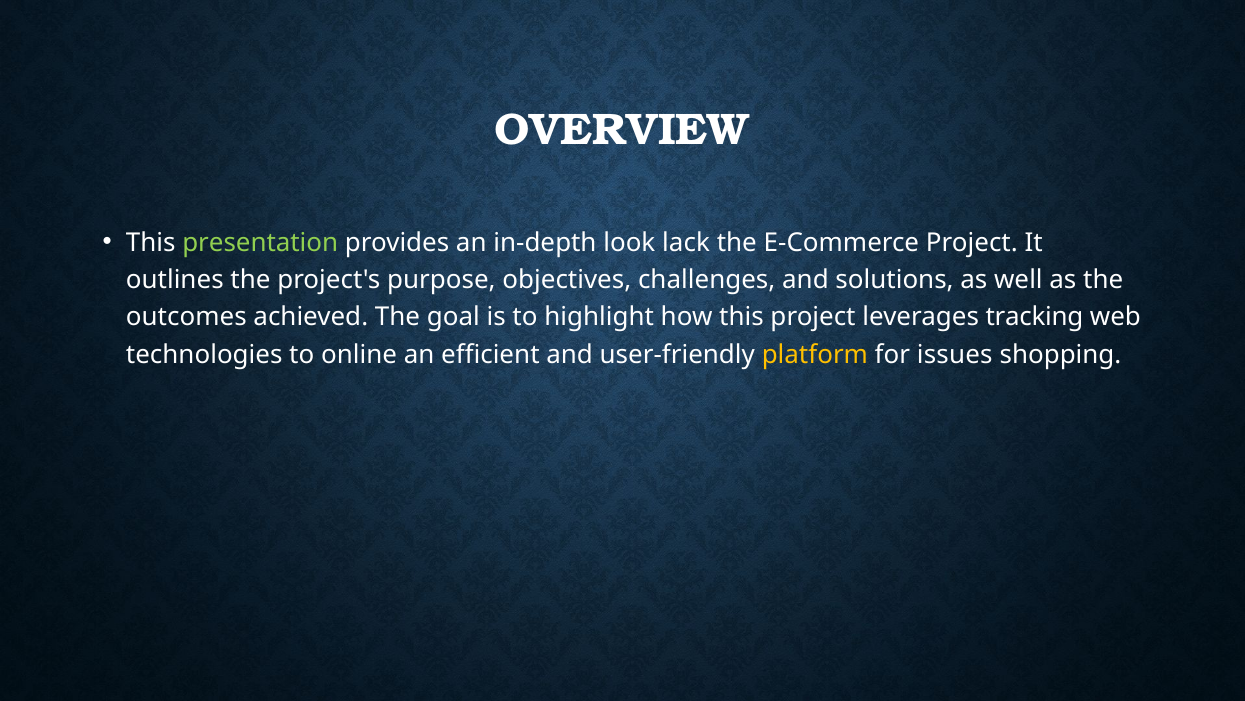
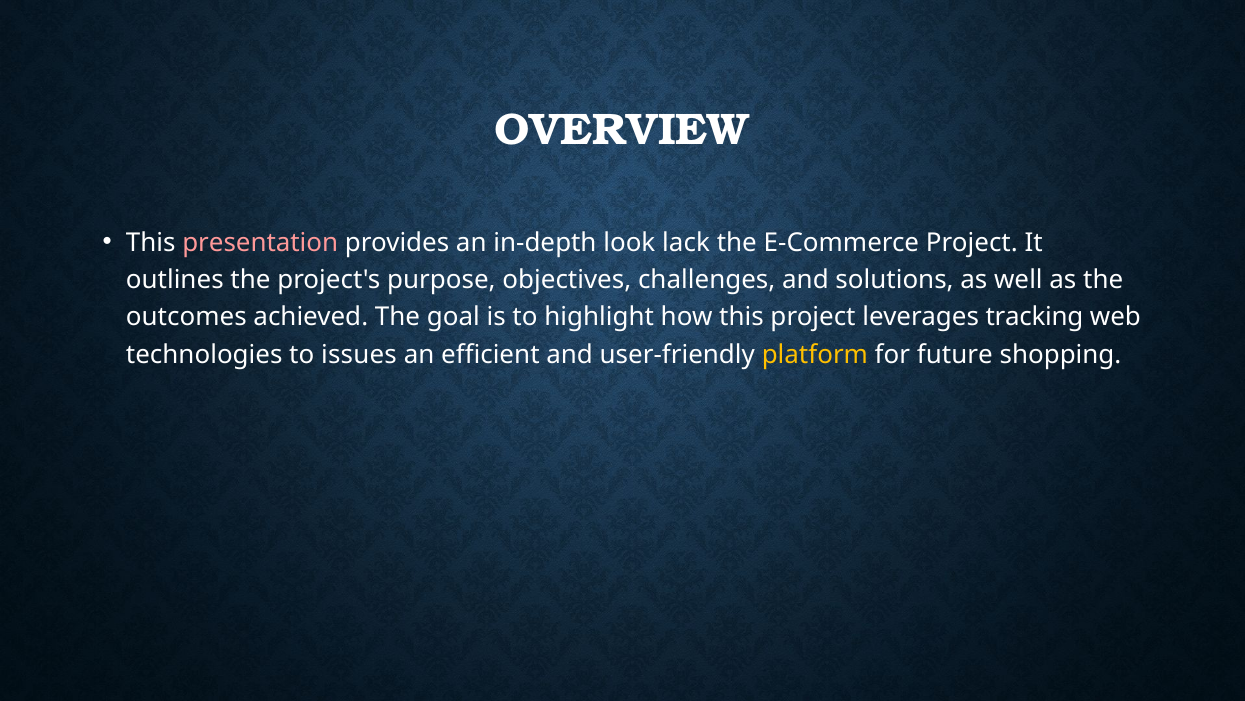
presentation colour: light green -> pink
online: online -> issues
issues: issues -> future
